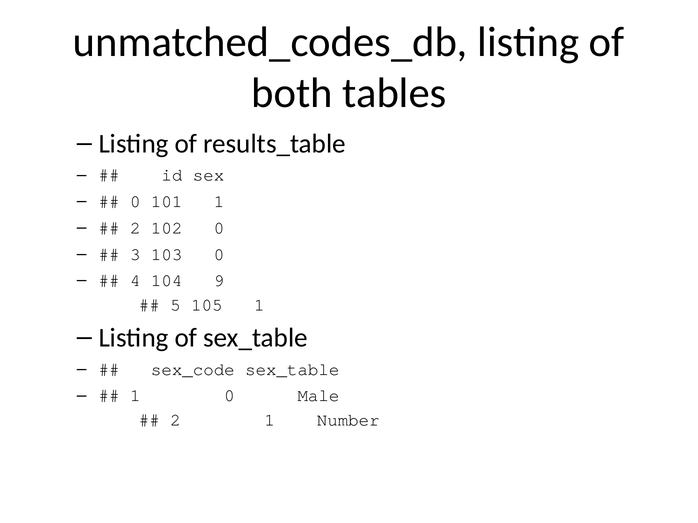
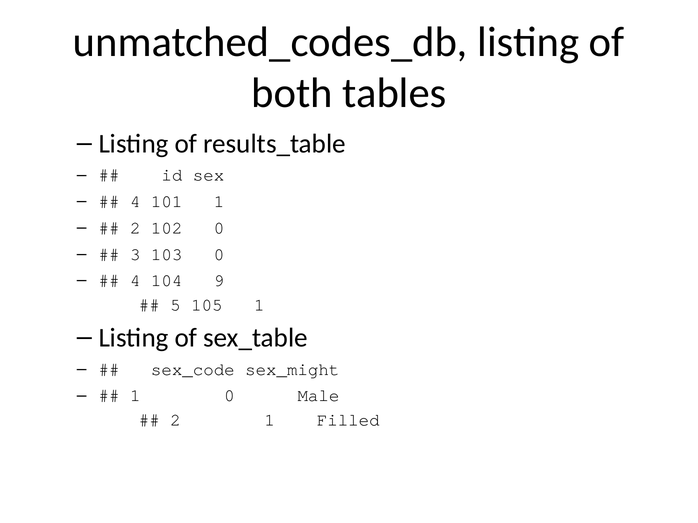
0 at (135, 202): 0 -> 4
sex_code sex_table: sex_table -> sex_might
Number: Number -> Filled
